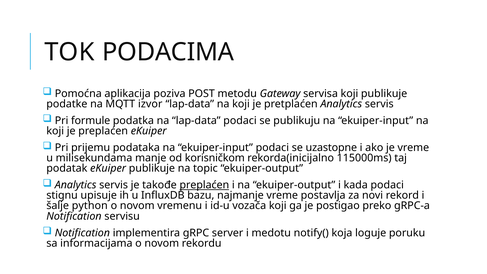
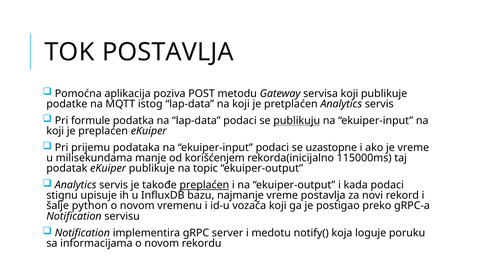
TOK PODACIMA: PODACIMA -> POSTAVLJA
izvor: izvor -> istog
publikuju underline: none -> present
korisničkom: korisničkom -> korišćenjem
